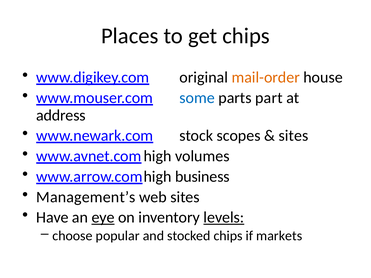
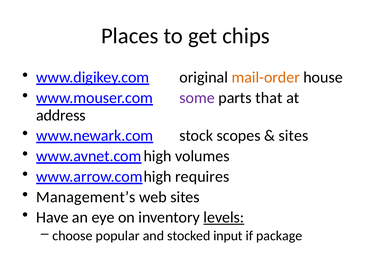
some colour: blue -> purple
part: part -> that
business: business -> requires
eye underline: present -> none
stocked chips: chips -> input
markets: markets -> package
